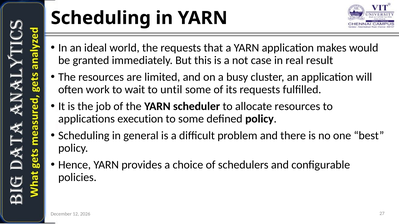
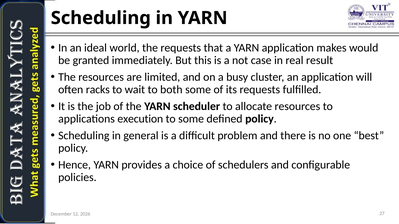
work: work -> racks
until: until -> both
